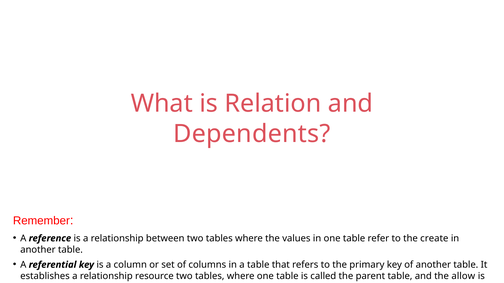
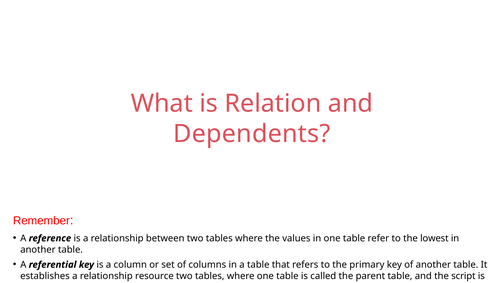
create: create -> lowest
allow: allow -> script
